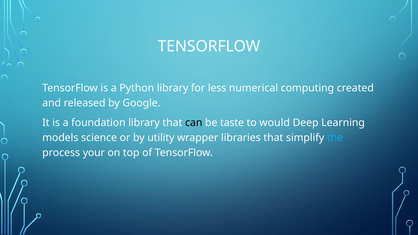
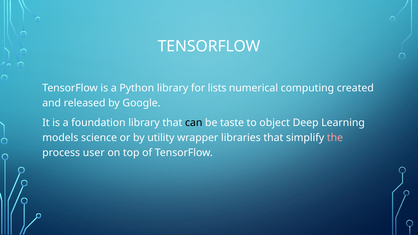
less: less -> lists
would: would -> object
the colour: light blue -> pink
your: your -> user
